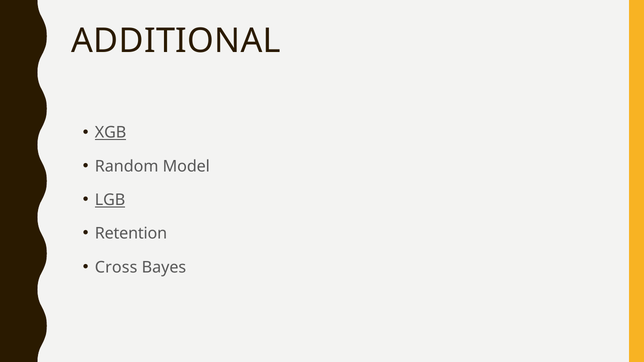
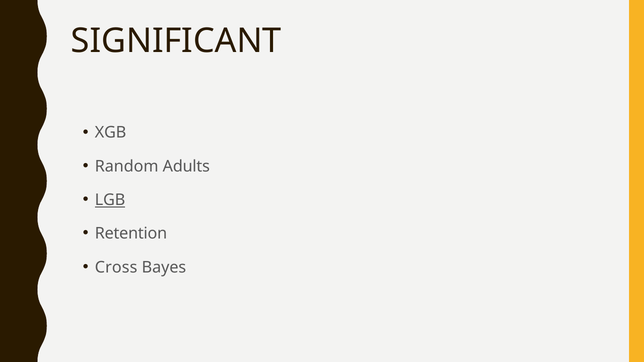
ADDITIONAL: ADDITIONAL -> SIGNIFICANT
XGB underline: present -> none
Model: Model -> Adults
